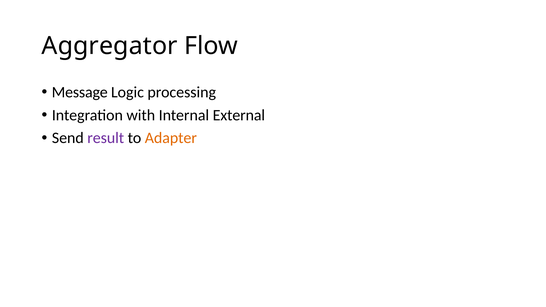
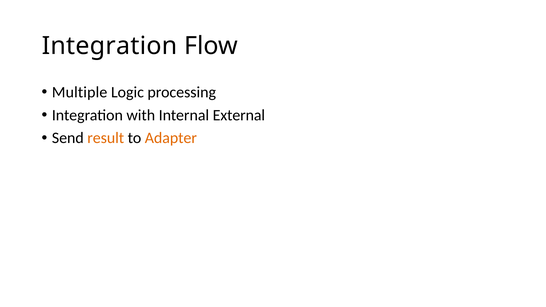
Aggregator at (110, 46): Aggregator -> Integration
Message: Message -> Multiple
result colour: purple -> orange
